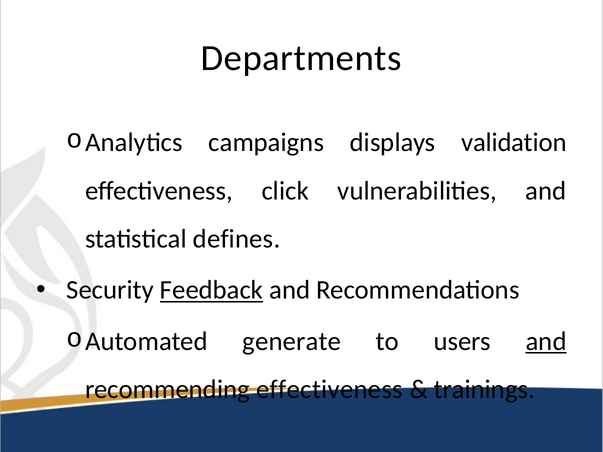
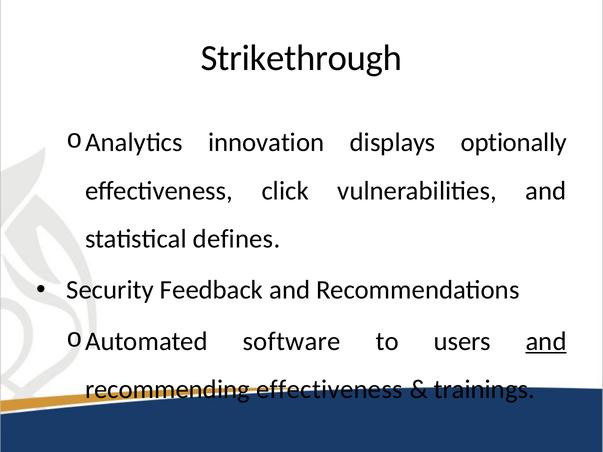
Departments: Departments -> Strikethrough
campaigns: campaigns -> innovation
validation: validation -> optionally
Feedback underline: present -> none
generate: generate -> software
